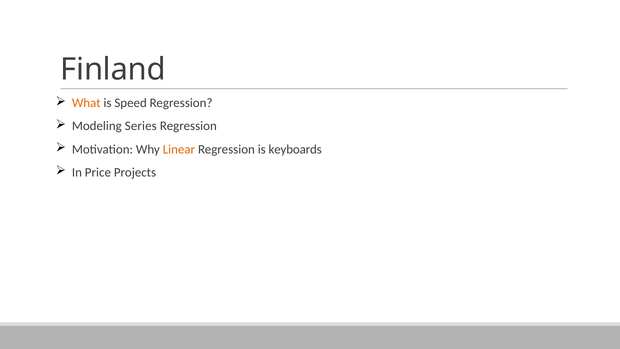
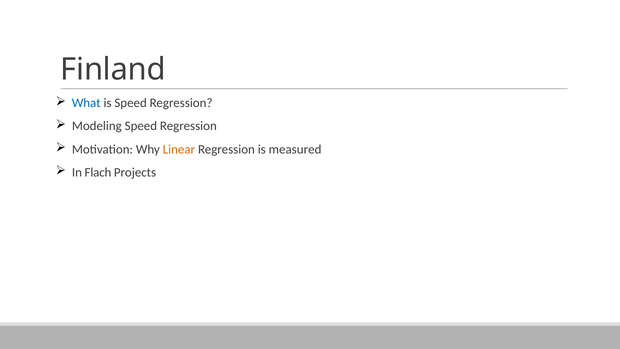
What colour: orange -> blue
Modeling Series: Series -> Speed
keyboards: keyboards -> measured
Price: Price -> Flach
